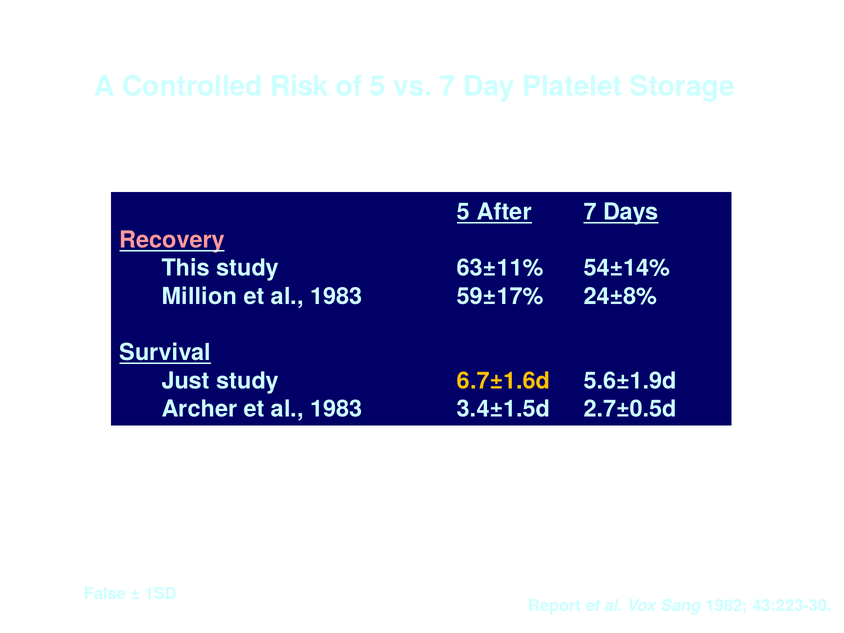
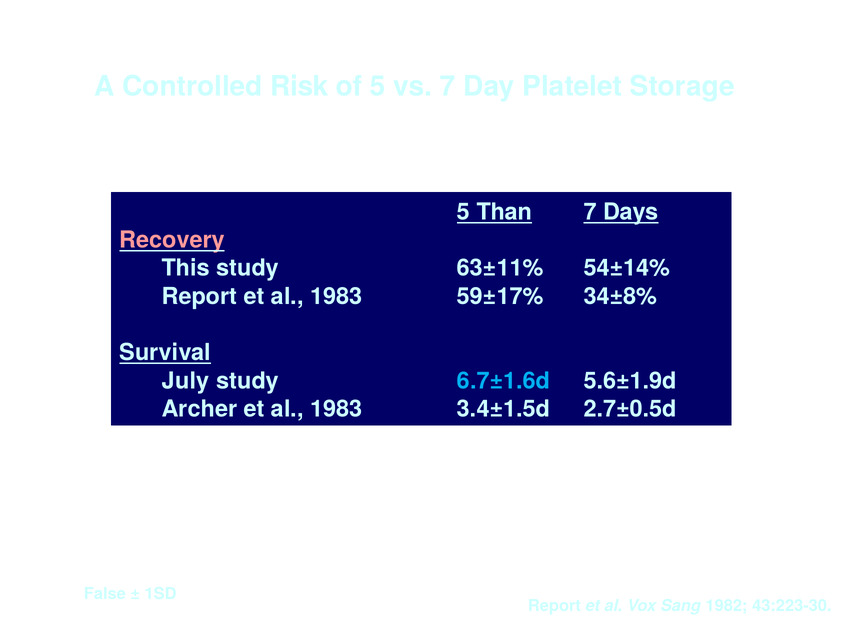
After: After -> Than
Million at (199, 296): Million -> Report
24±8%: 24±8% -> 34±8%
Just: Just -> July
6.7±1.6d colour: yellow -> light blue
